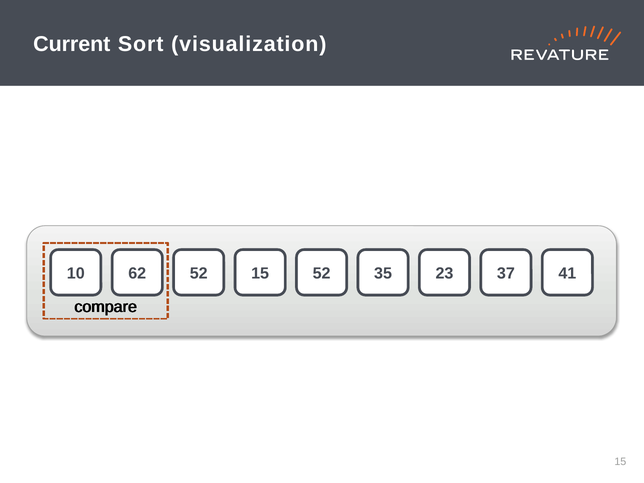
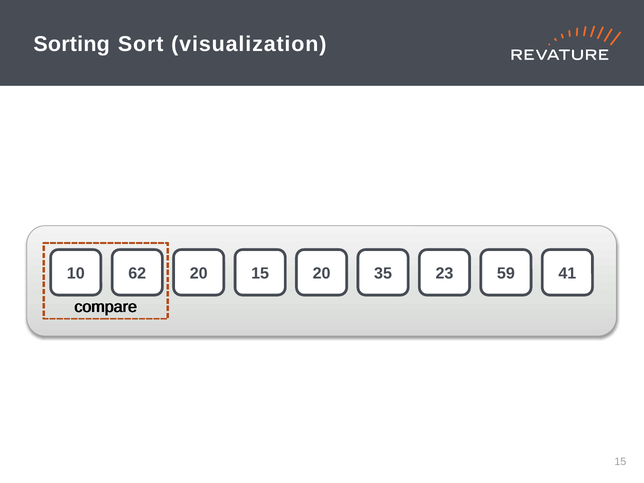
Current: Current -> Sorting
62 52: 52 -> 20
15 52: 52 -> 20
37: 37 -> 59
